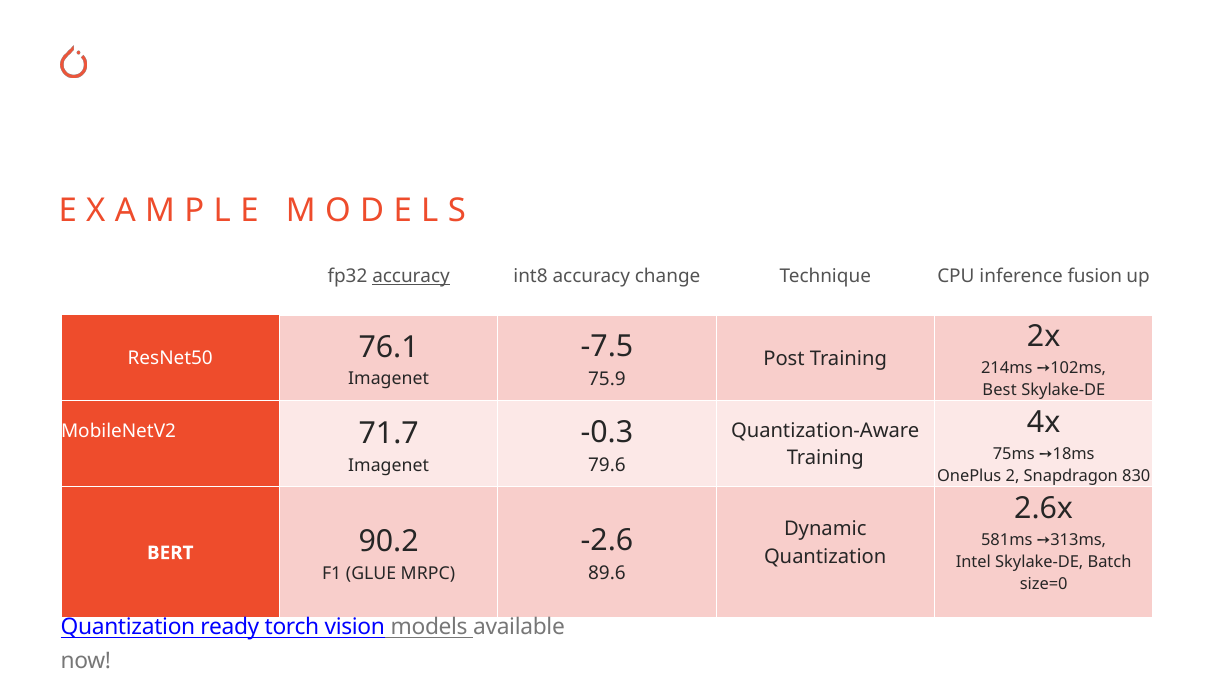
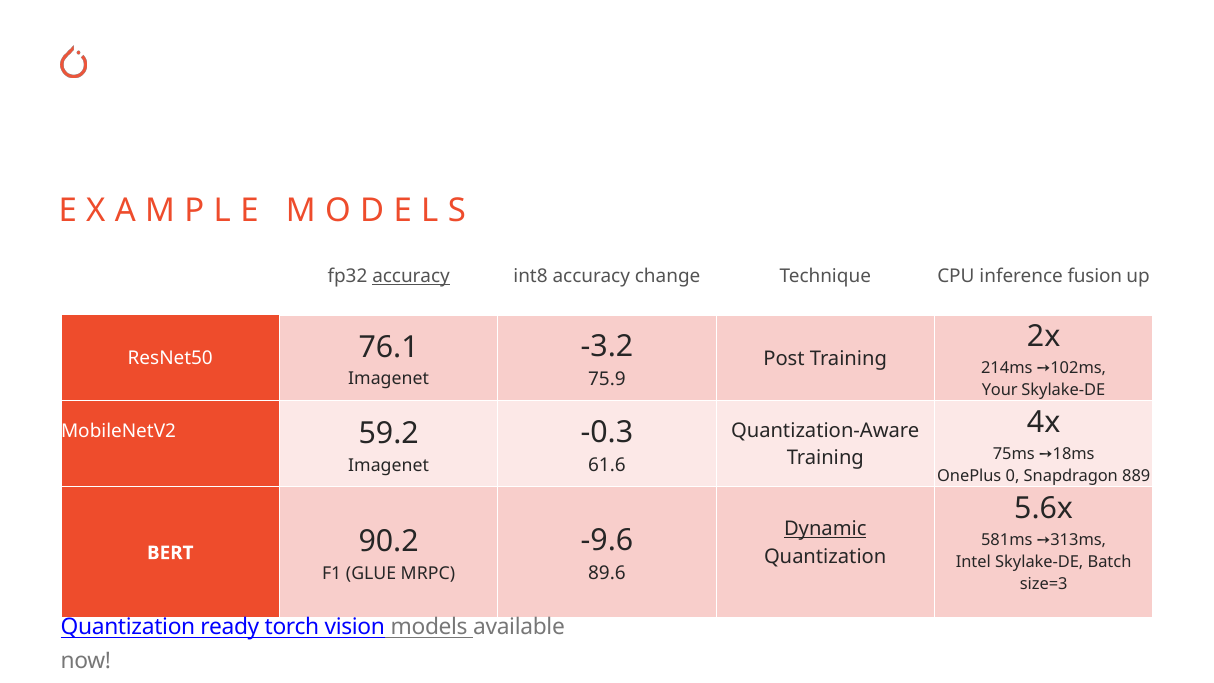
-7.5: -7.5 -> -3.2
Best: Best -> Your
71.7: 71.7 -> 59.2
79.6: 79.6 -> 61.6
2: 2 -> 0
830: 830 -> 889
2.6x: 2.6x -> 5.6x
Dynamic underline: none -> present
-2.6: -2.6 -> -9.6
size=0: size=0 -> size=3
